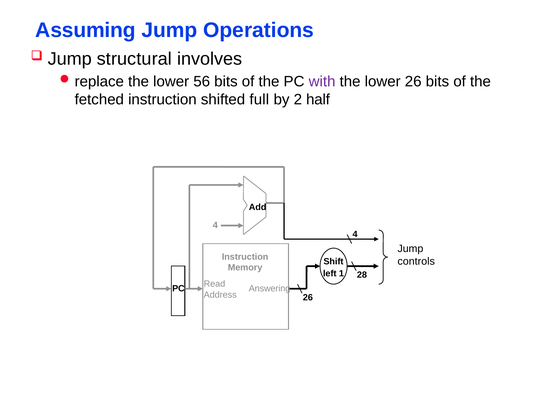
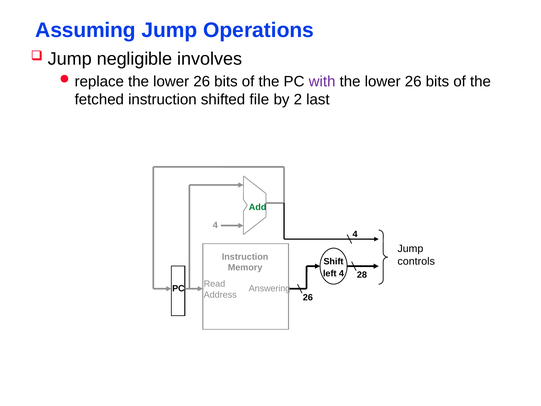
structural: structural -> negligible
replace the lower 56: 56 -> 26
full: full -> file
half: half -> last
Add colour: black -> green
left 1: 1 -> 4
